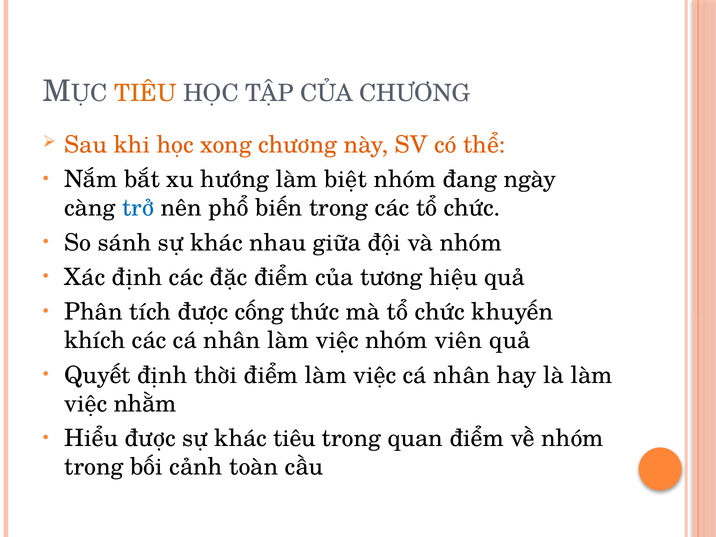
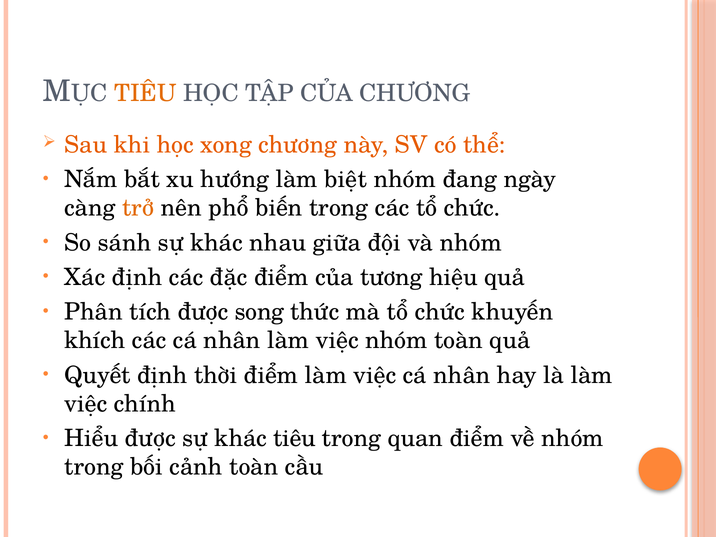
trở colour: blue -> orange
cống: cống -> song
nhóm viên: viên -> toàn
nhằm: nhằm -> chính
